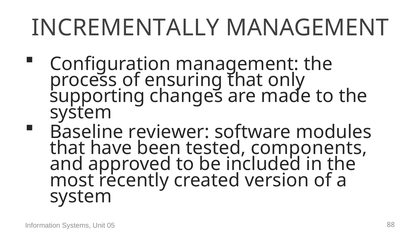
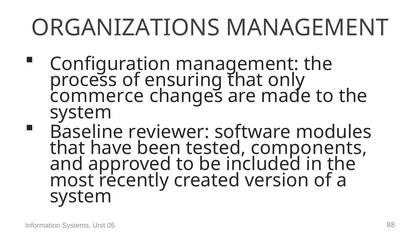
INCREMENTALLY: INCREMENTALLY -> ORGANIZATIONS
supporting: supporting -> commerce
